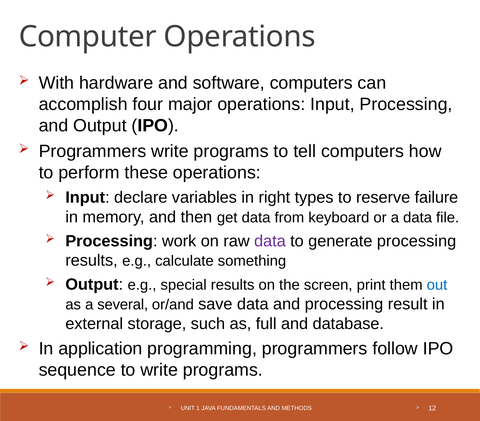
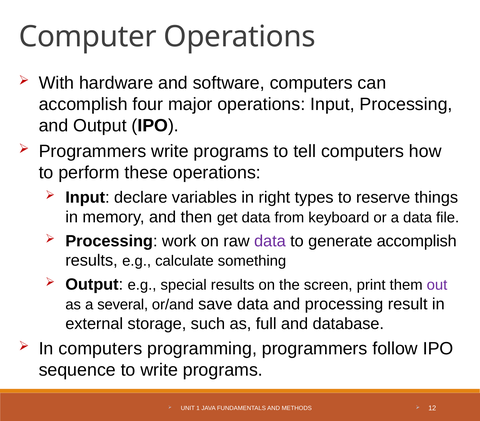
failure: failure -> things
generate processing: processing -> accomplish
out colour: blue -> purple
In application: application -> computers
